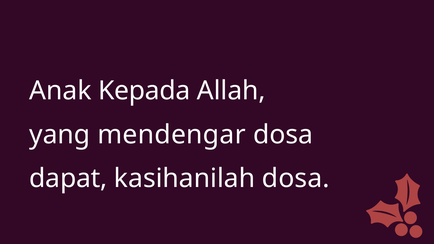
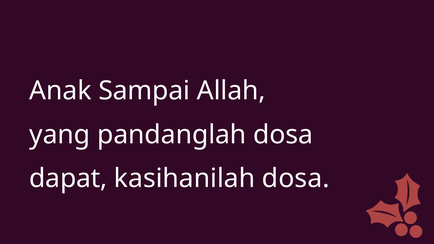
Kepada: Kepada -> Sampai
mendengar: mendengar -> pandanglah
